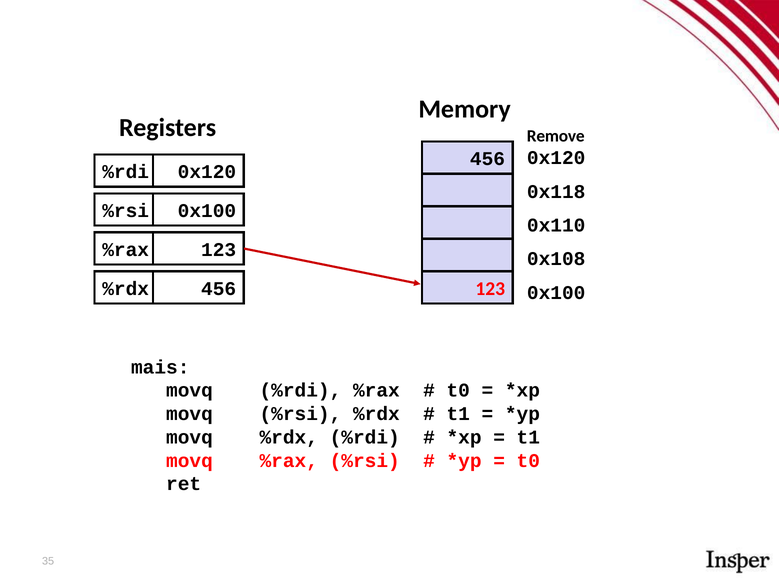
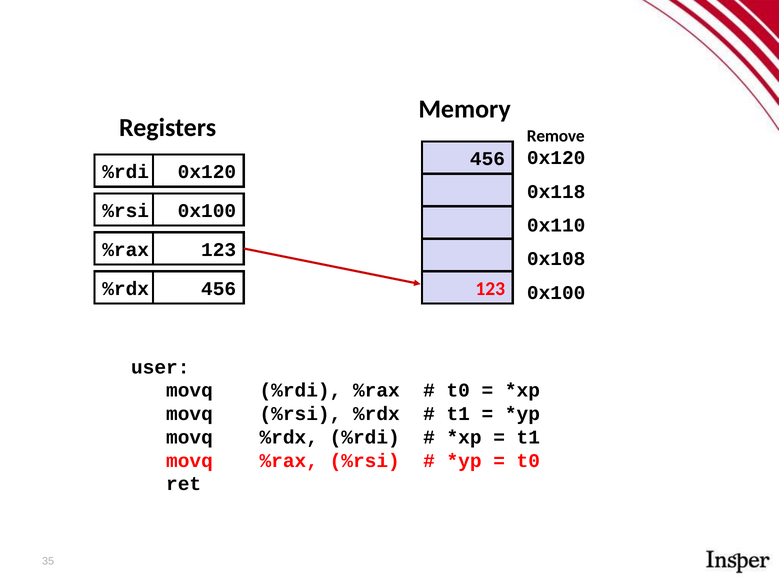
mais: mais -> user
